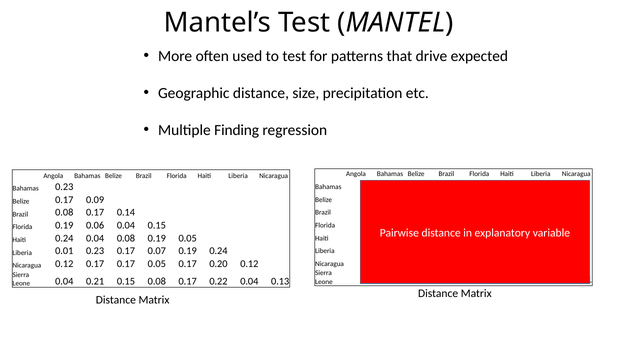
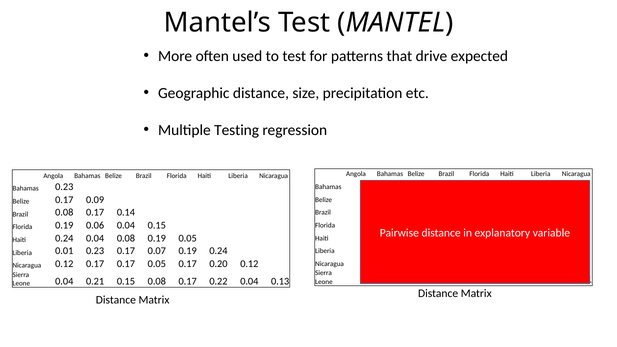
Finding: Finding -> Testing
